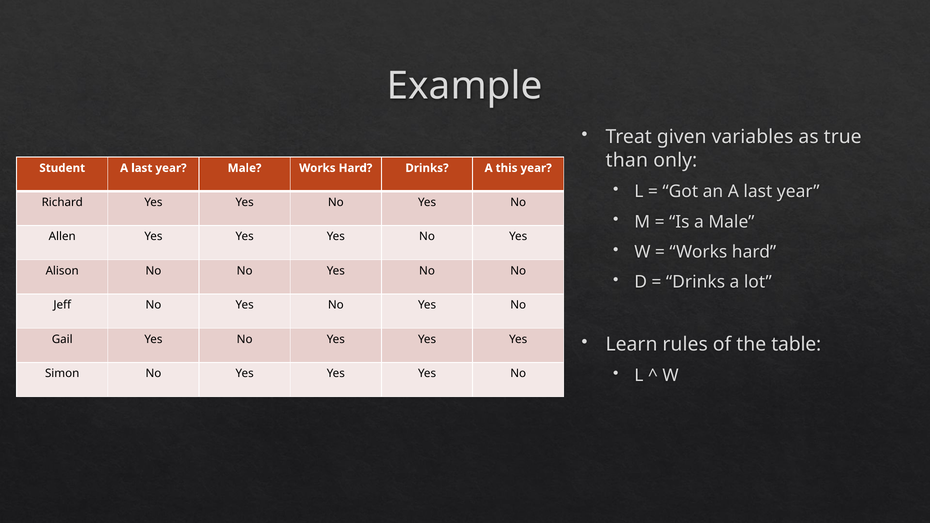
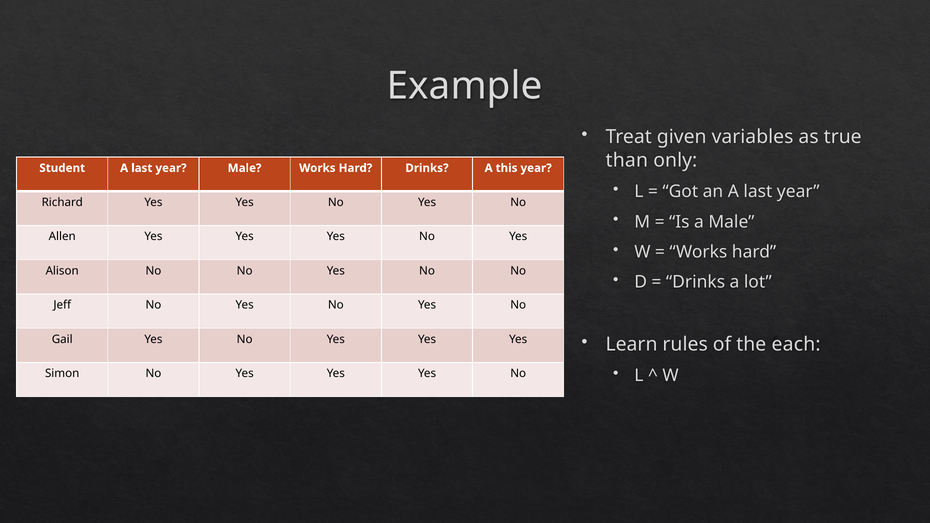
table: table -> each
